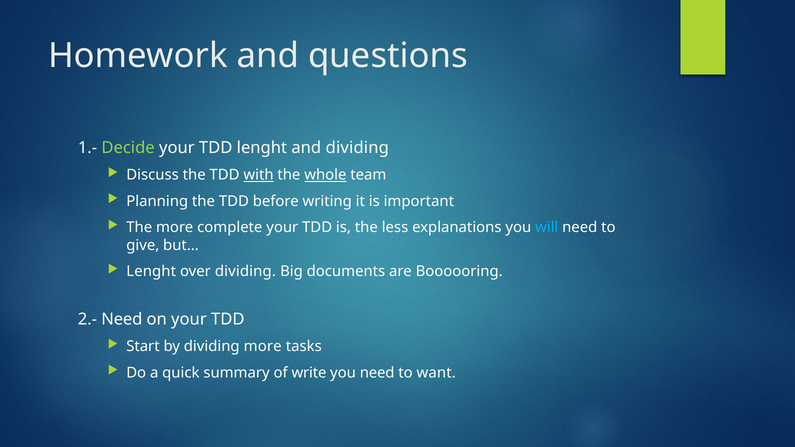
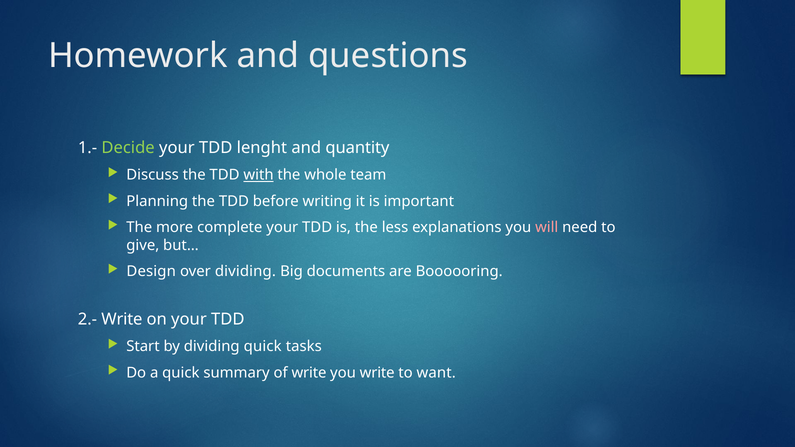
and dividing: dividing -> quantity
whole underline: present -> none
will colour: light blue -> pink
Lenght at (151, 271): Lenght -> Design
2.- Need: Need -> Write
dividing more: more -> quick
you need: need -> write
